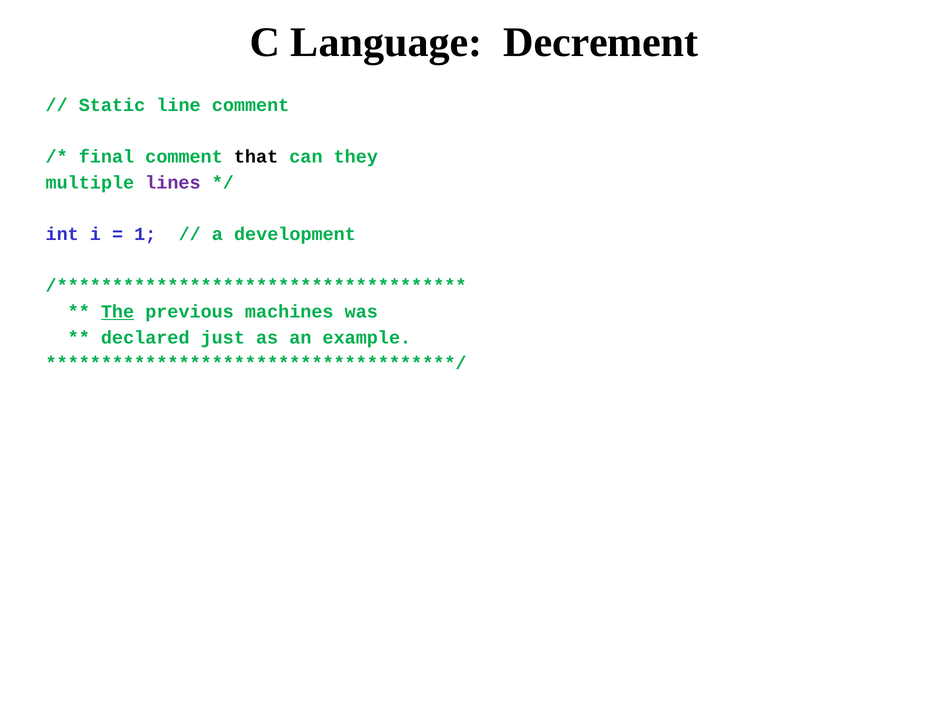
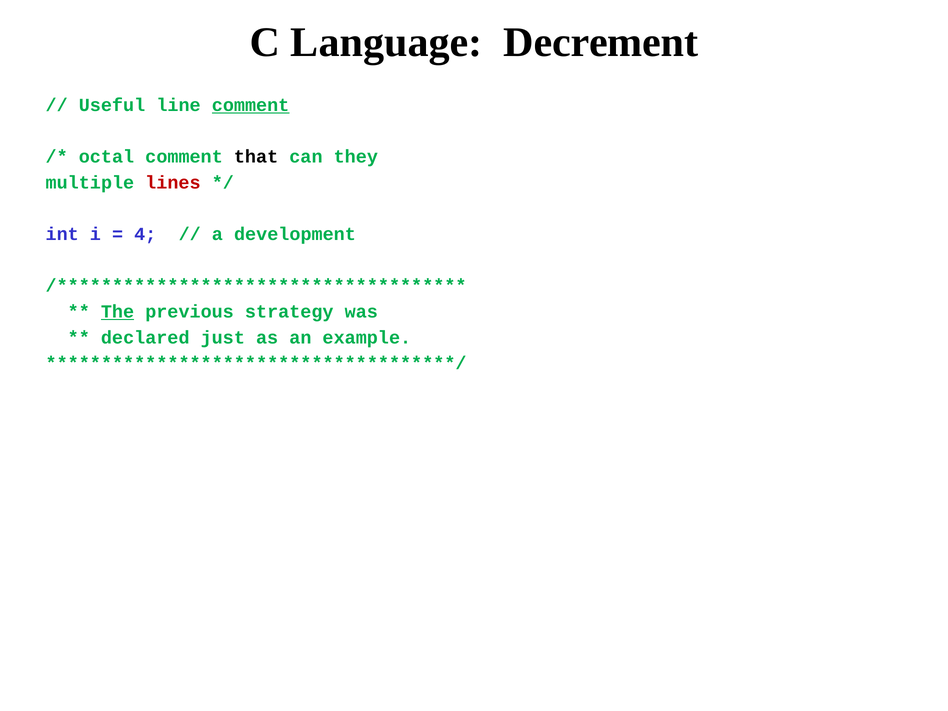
Static: Static -> Useful
comment at (251, 105) underline: none -> present
final: final -> octal
lines colour: purple -> red
1: 1 -> 4
machines: machines -> strategy
